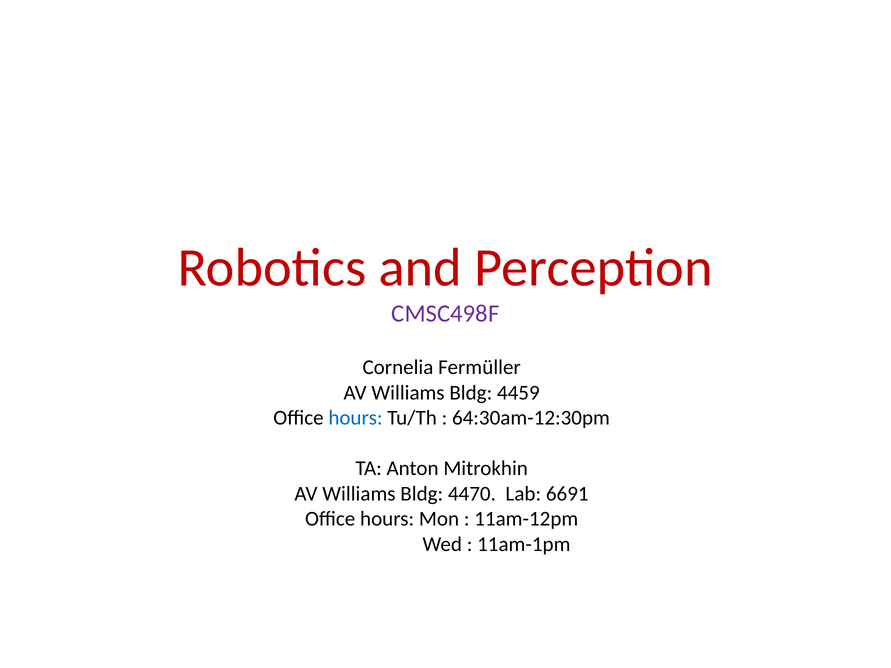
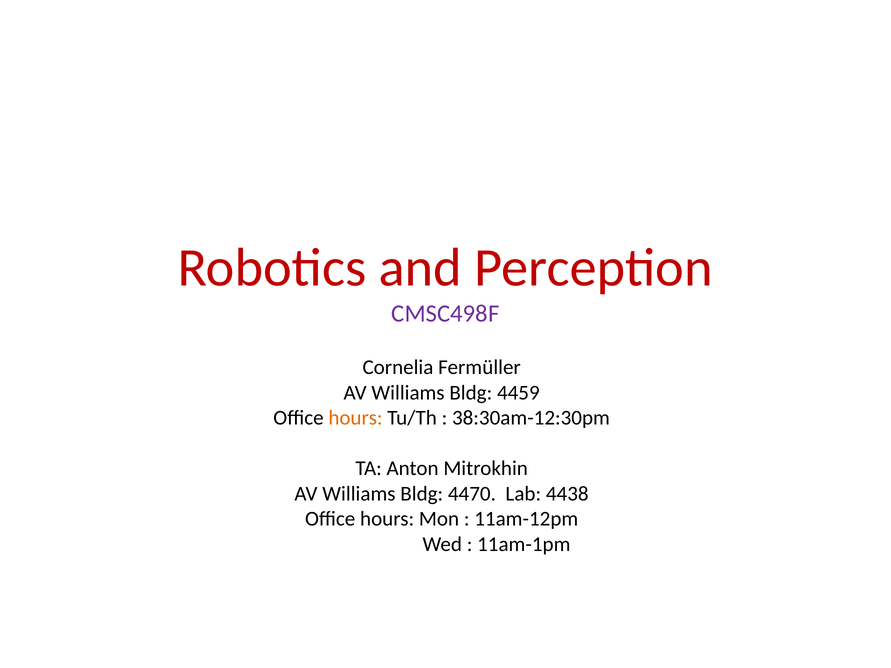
hours at (356, 418) colour: blue -> orange
64:30am-12:30pm: 64:30am-12:30pm -> 38:30am-12:30pm
6691: 6691 -> 4438
